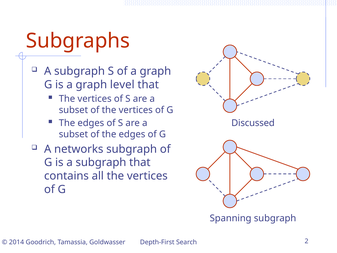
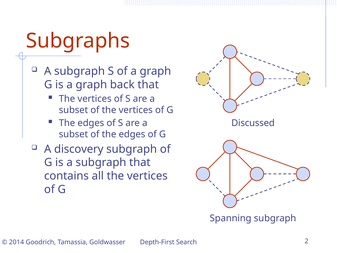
level: level -> back
networks: networks -> discovery
